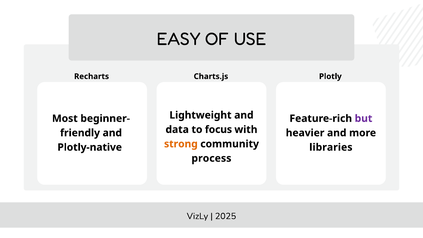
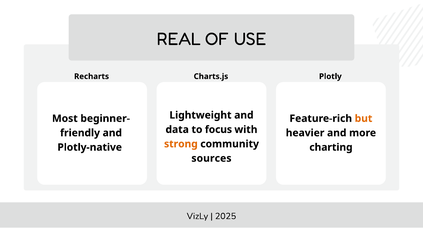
EASY: EASY -> REAL
but colour: purple -> orange
libraries: libraries -> charting
process: process -> sources
